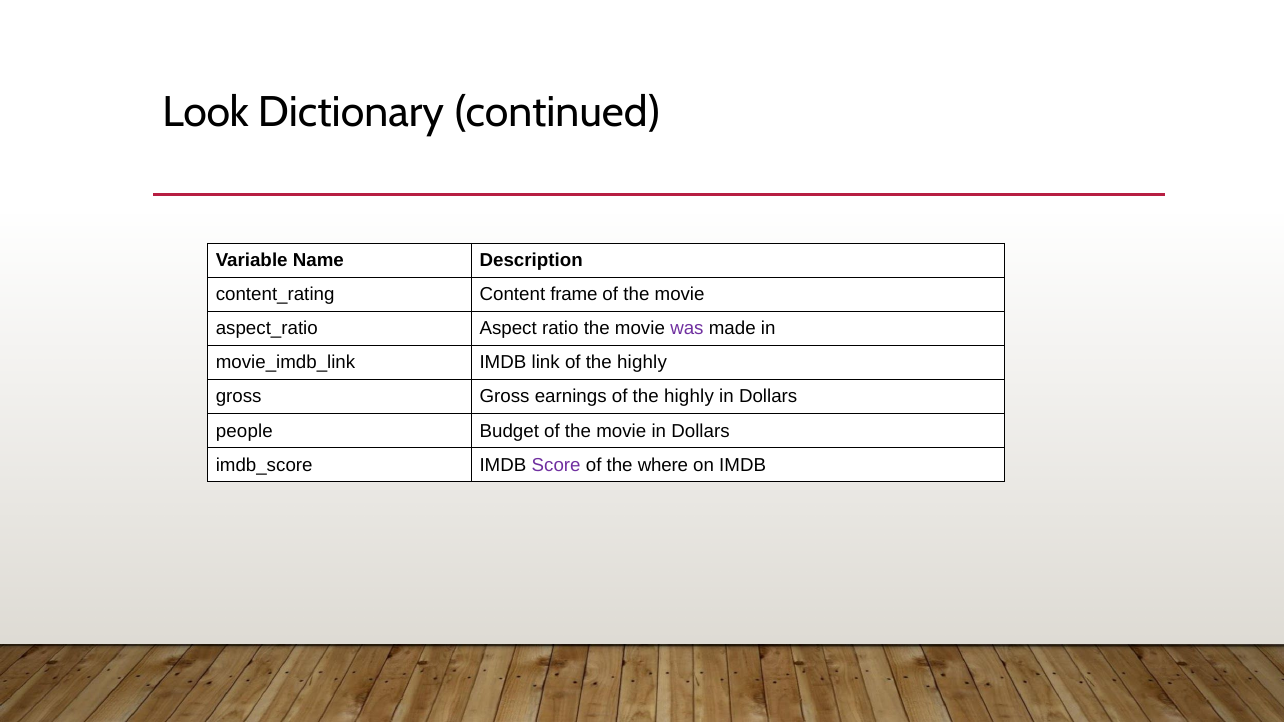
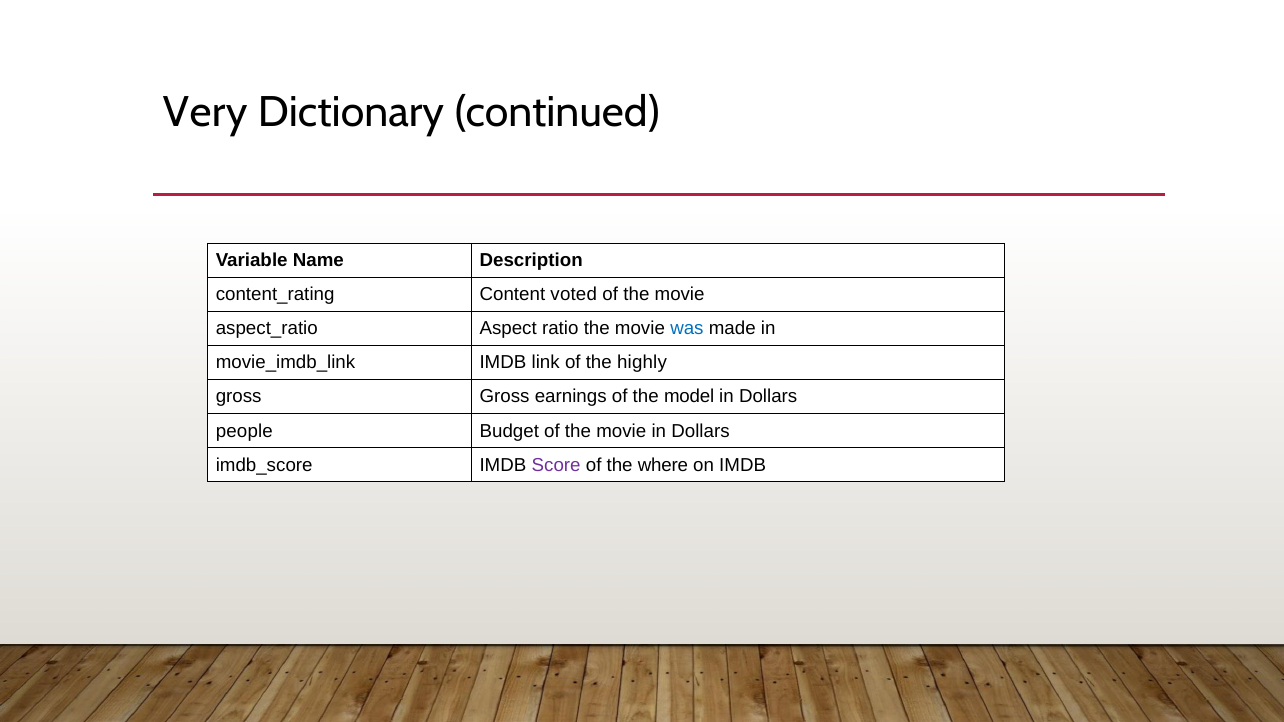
Look: Look -> Very
frame: frame -> voted
was colour: purple -> blue
earnings of the highly: highly -> model
